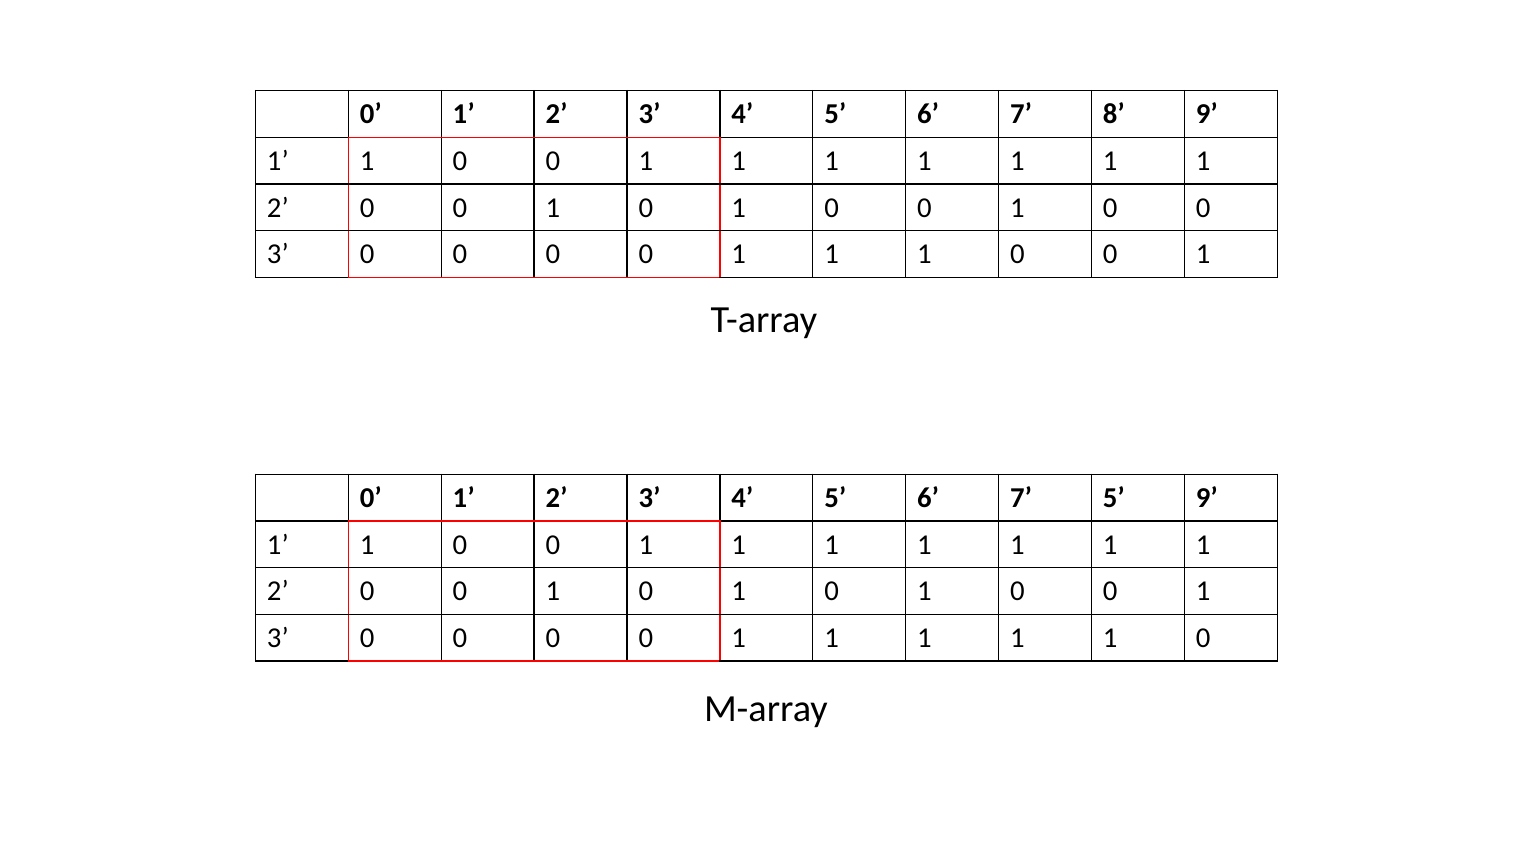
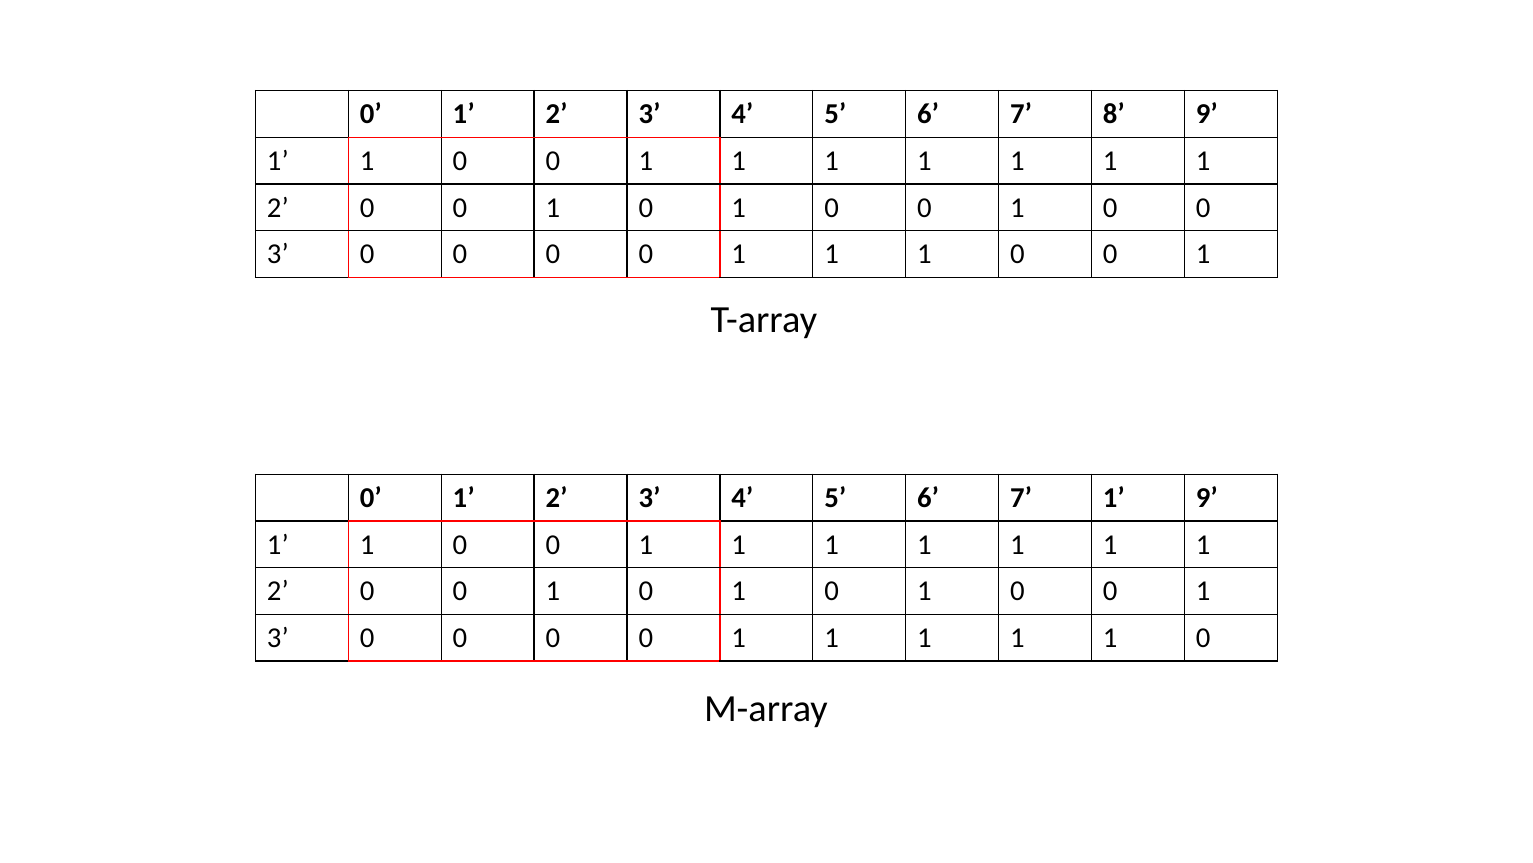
7 5: 5 -> 1
